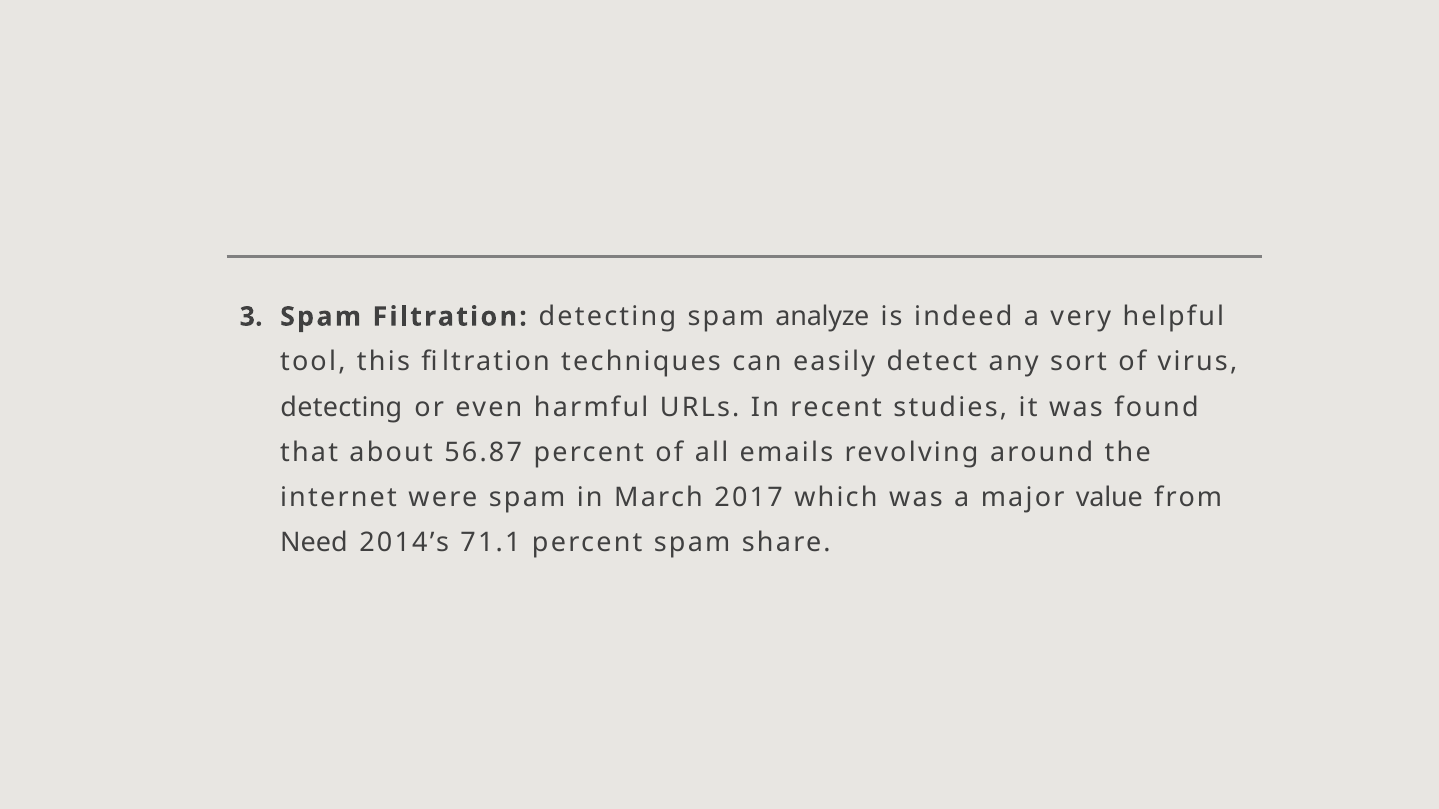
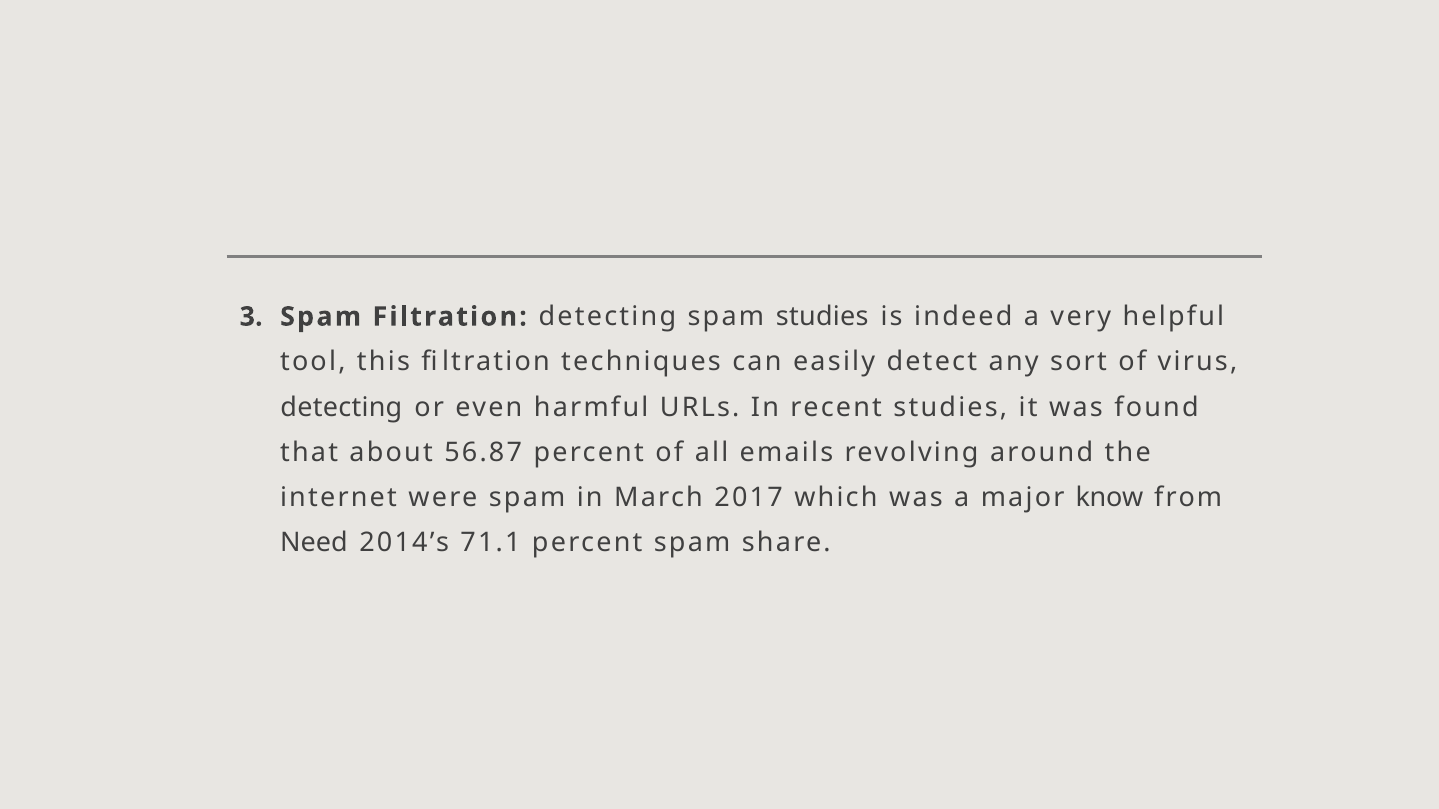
spam analyze: analyze -> studies
value: value -> know
